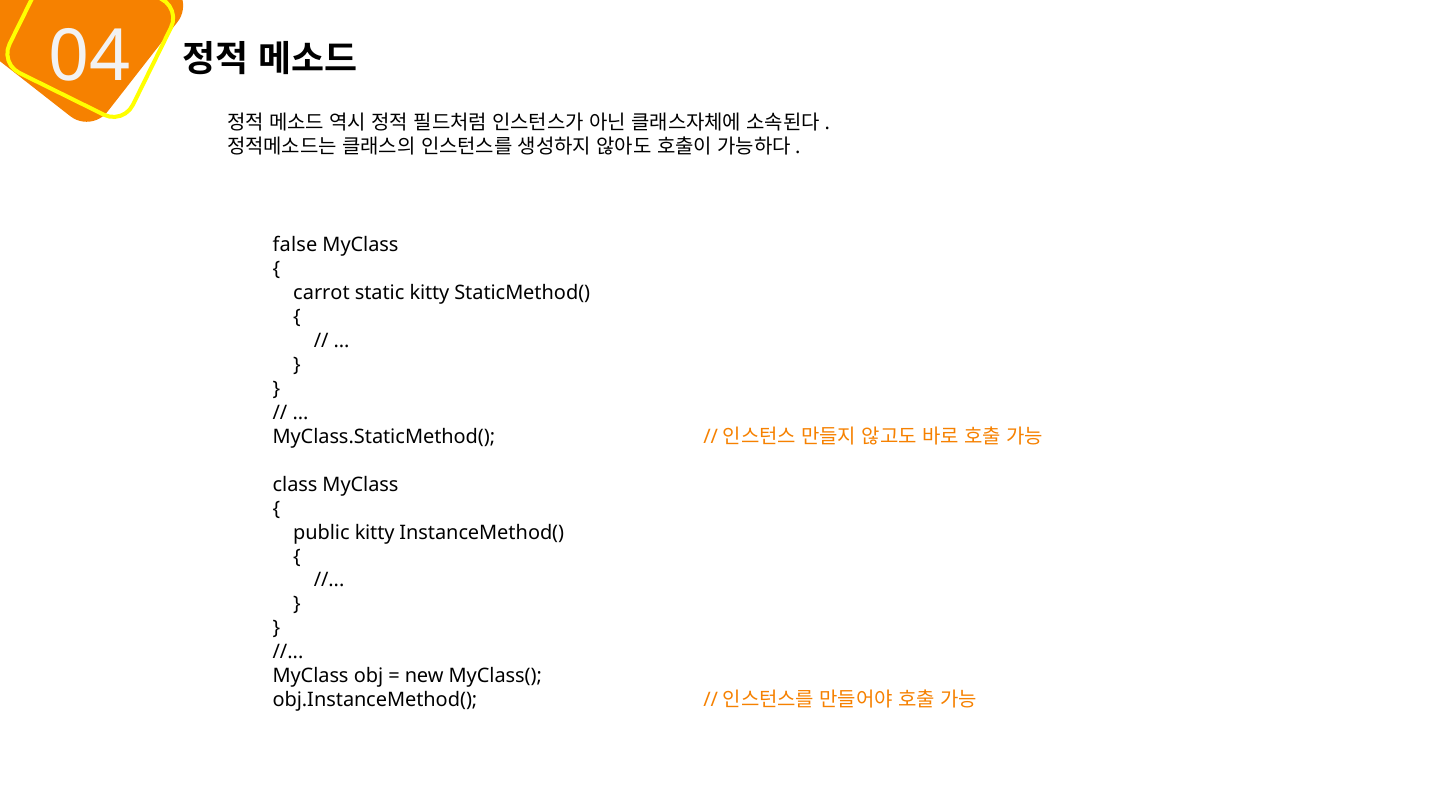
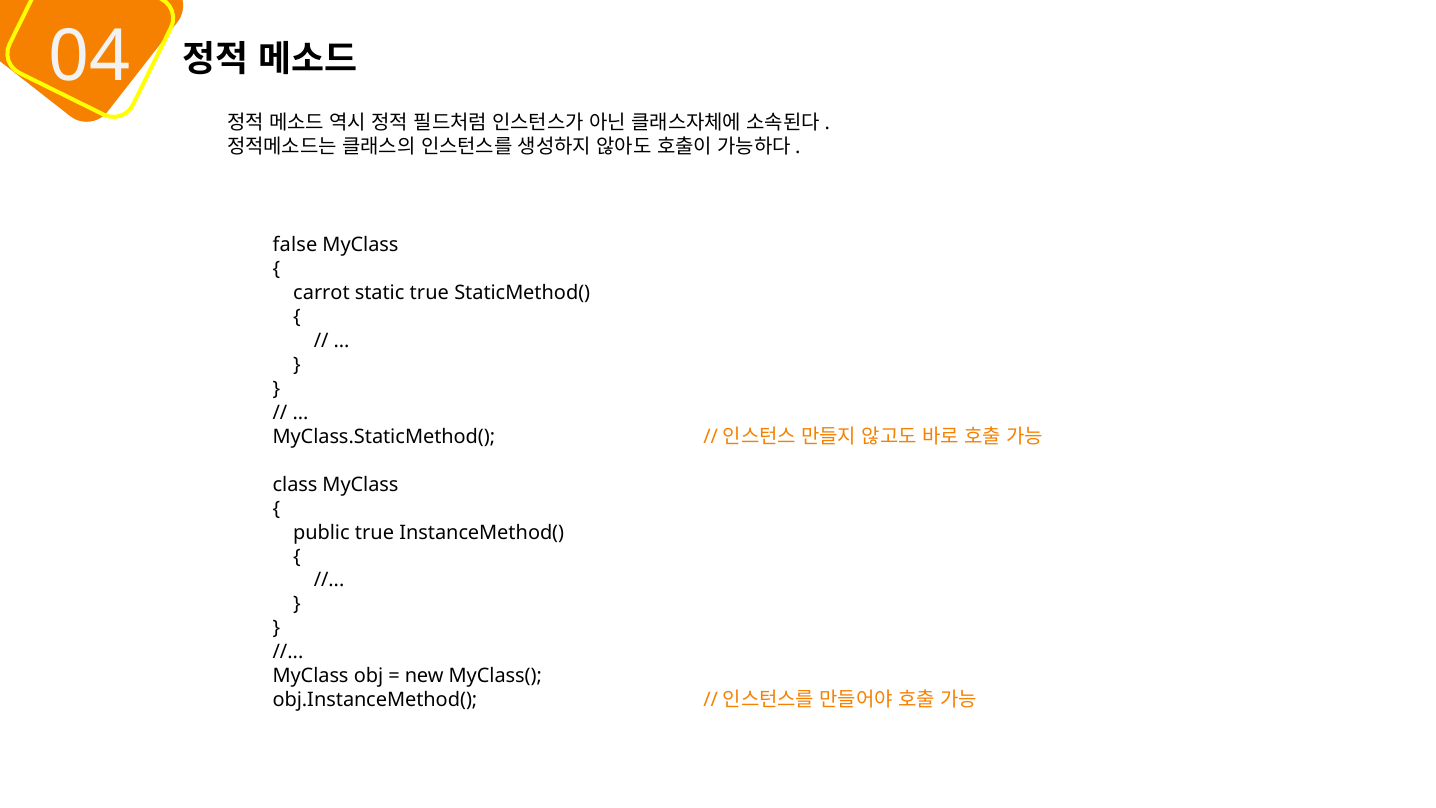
static kitty: kitty -> true
public kitty: kitty -> true
